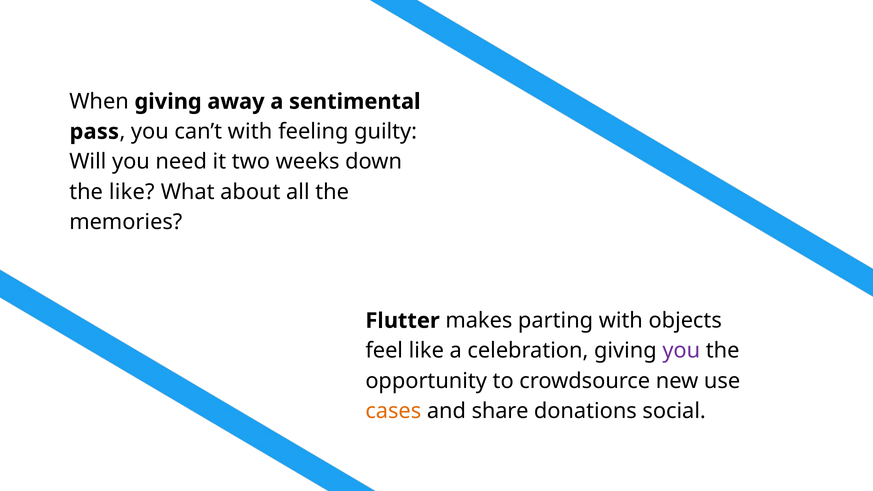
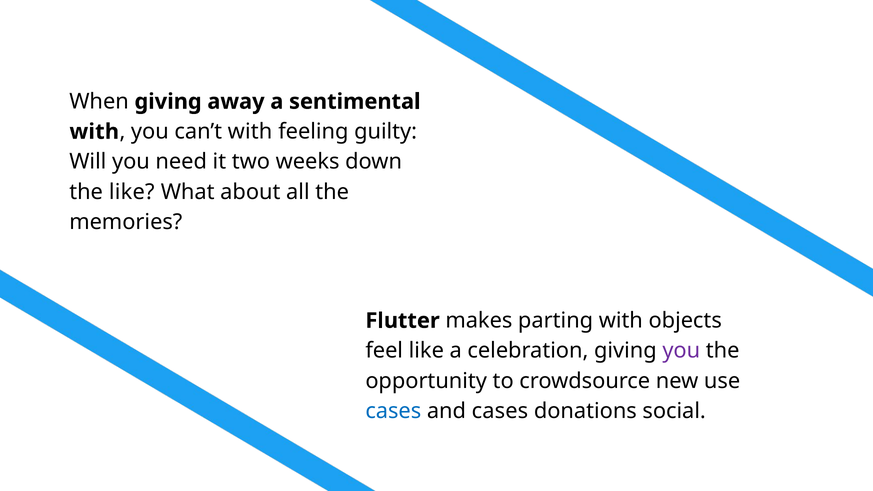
pass at (94, 132): pass -> with
cases at (393, 411) colour: orange -> blue
and share: share -> cases
